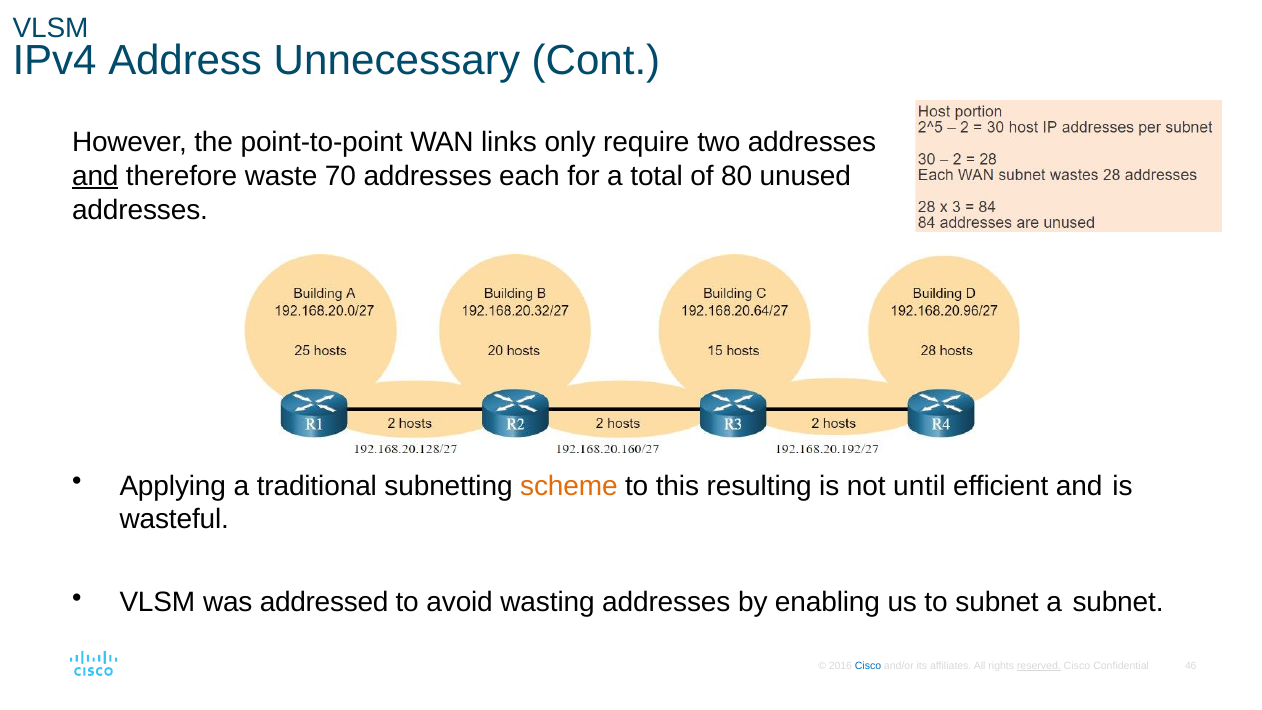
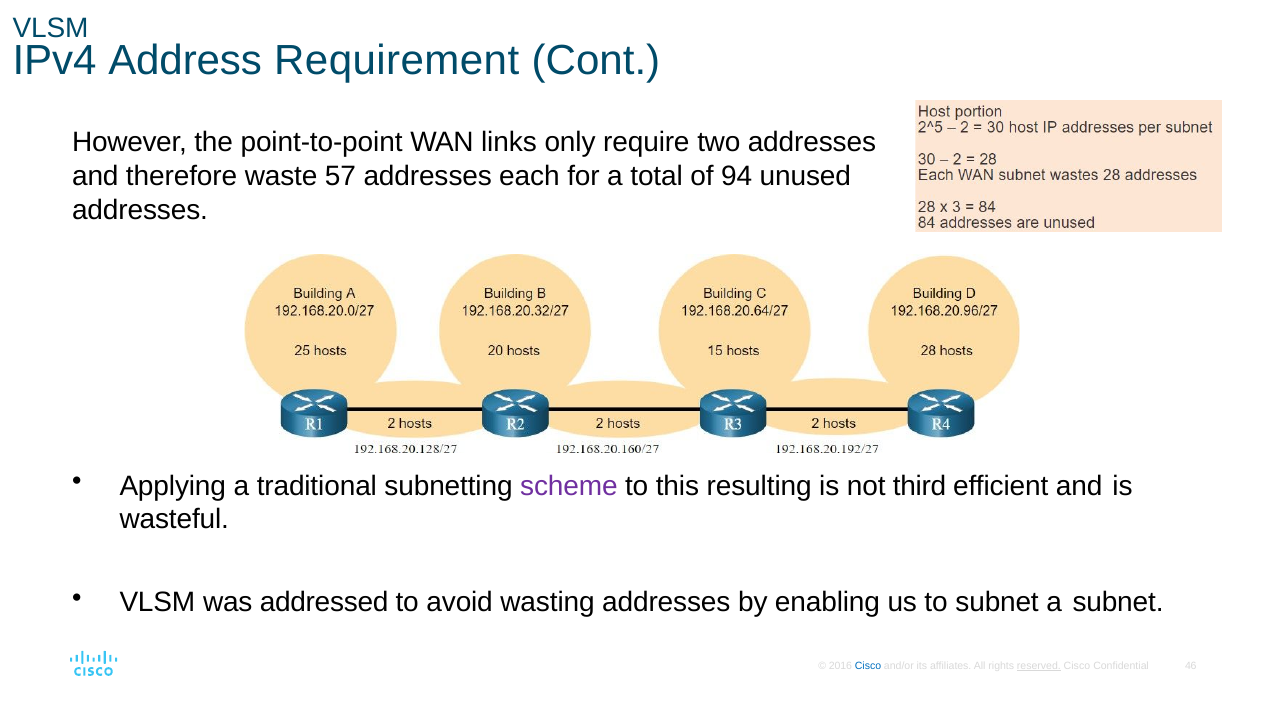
Unnecessary: Unnecessary -> Requirement
and at (95, 176) underline: present -> none
70: 70 -> 57
80: 80 -> 94
scheme colour: orange -> purple
until: until -> third
